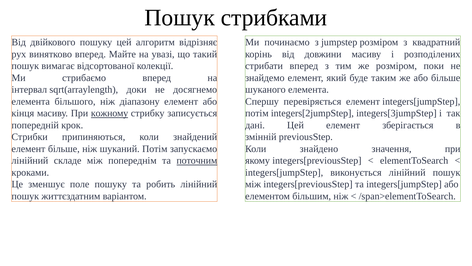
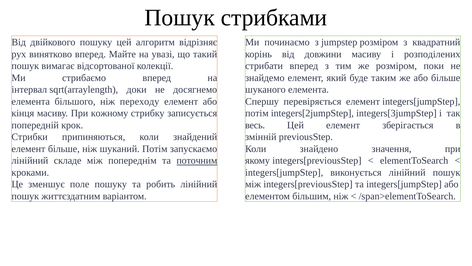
діапазону: діапазону -> переходу
кожному underline: present -> none
дані: дані -> весь
